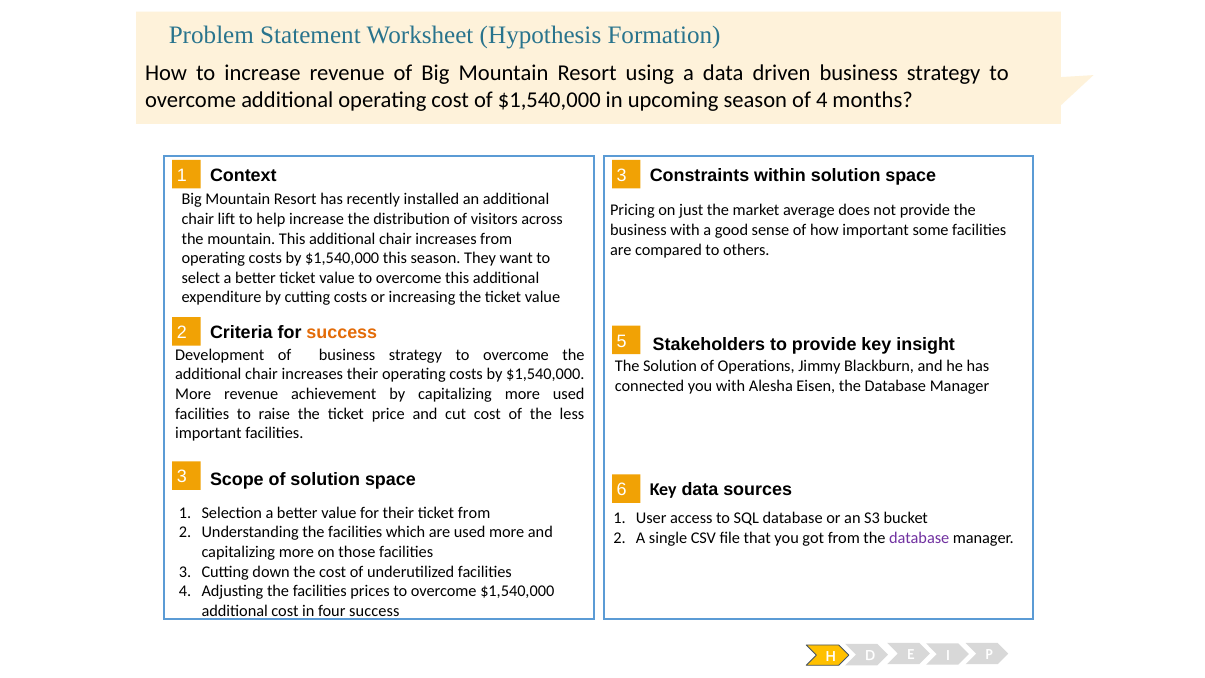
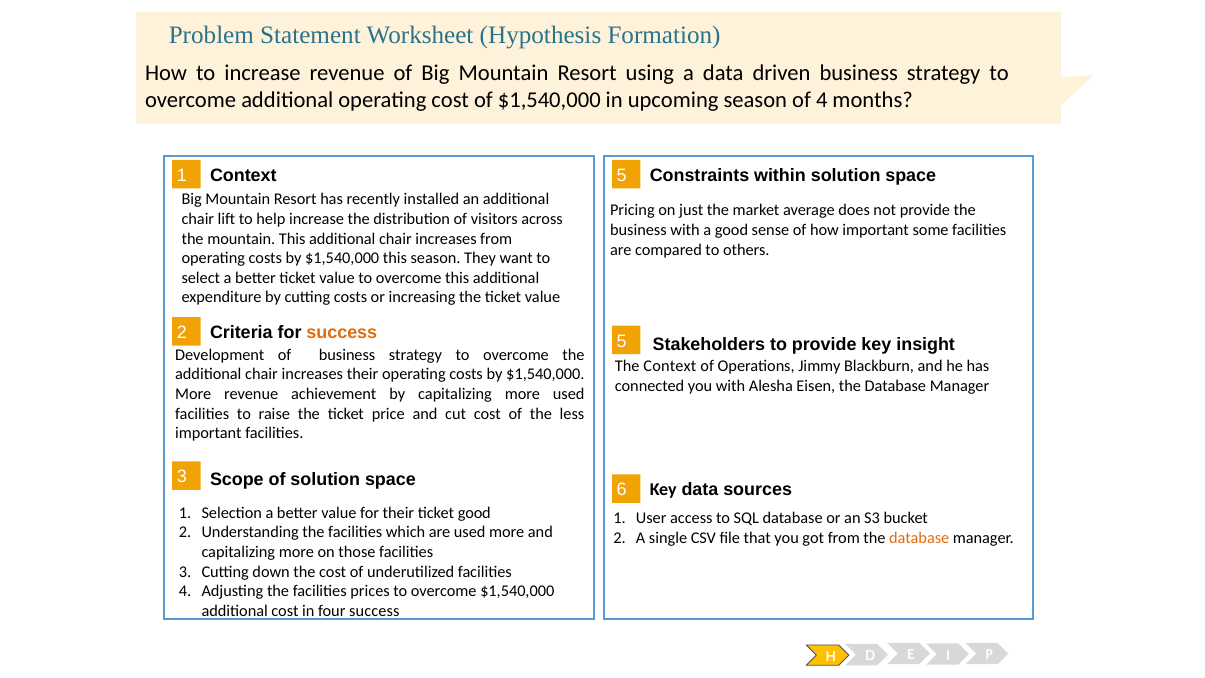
1 3: 3 -> 5
The Solution: Solution -> Context
ticket from: from -> good
database at (919, 538) colour: purple -> orange
